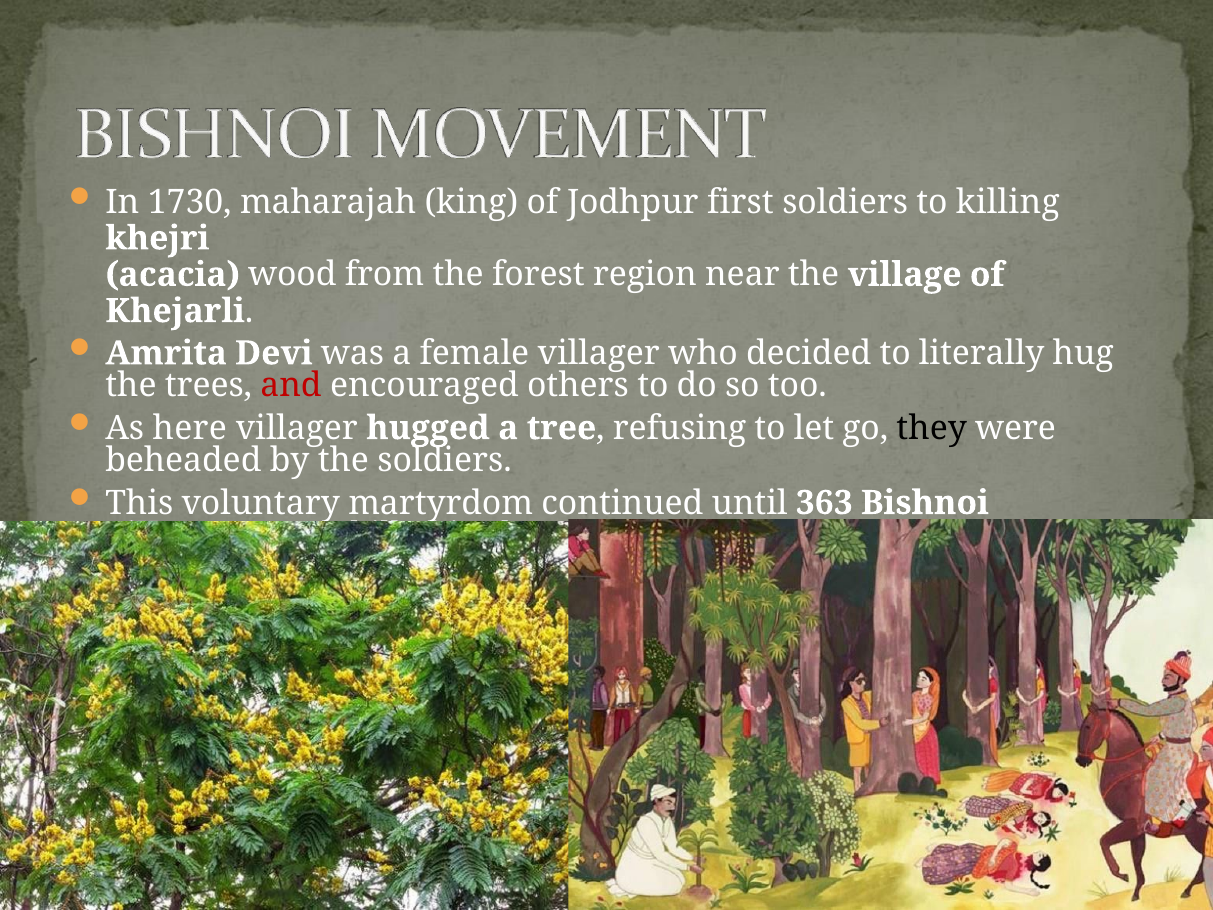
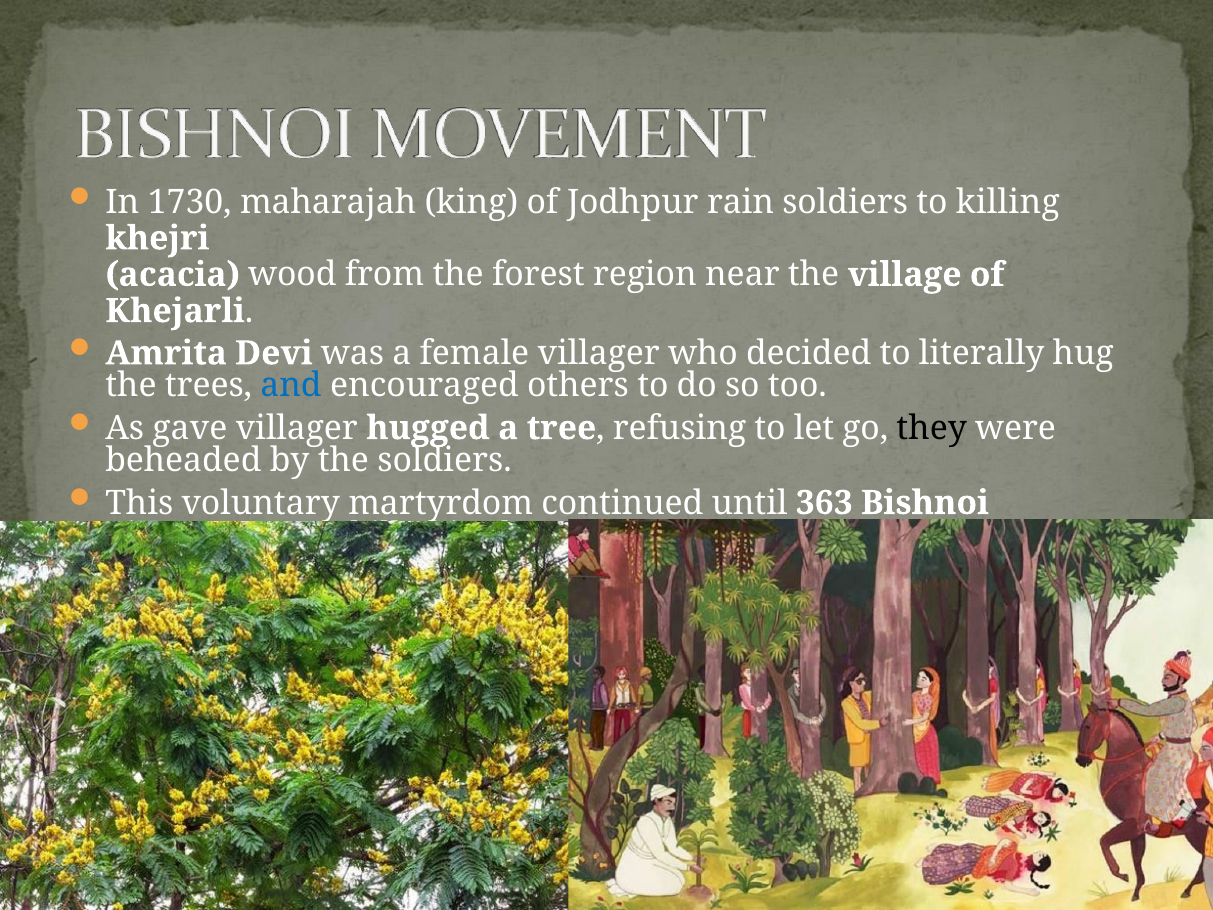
first: first -> rain
and colour: red -> blue
here: here -> gave
